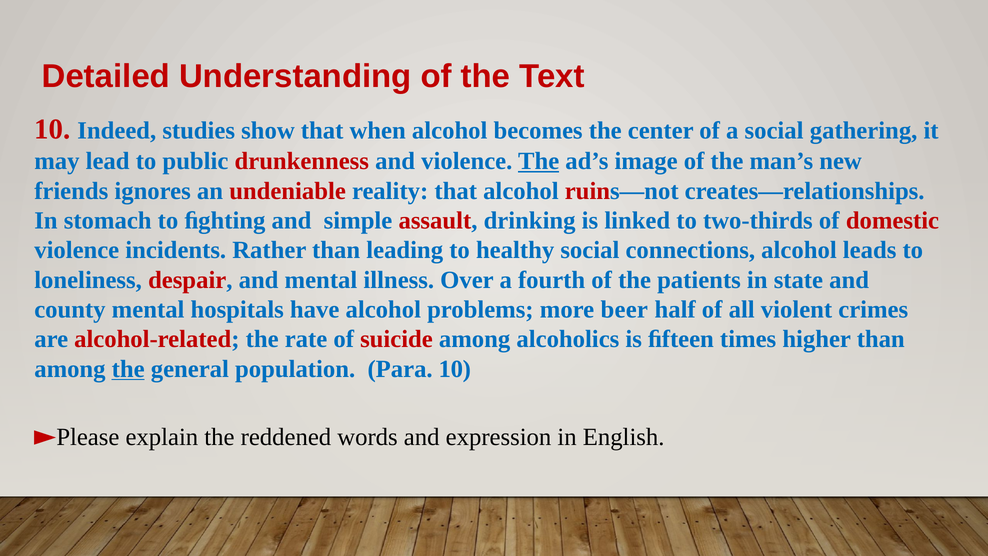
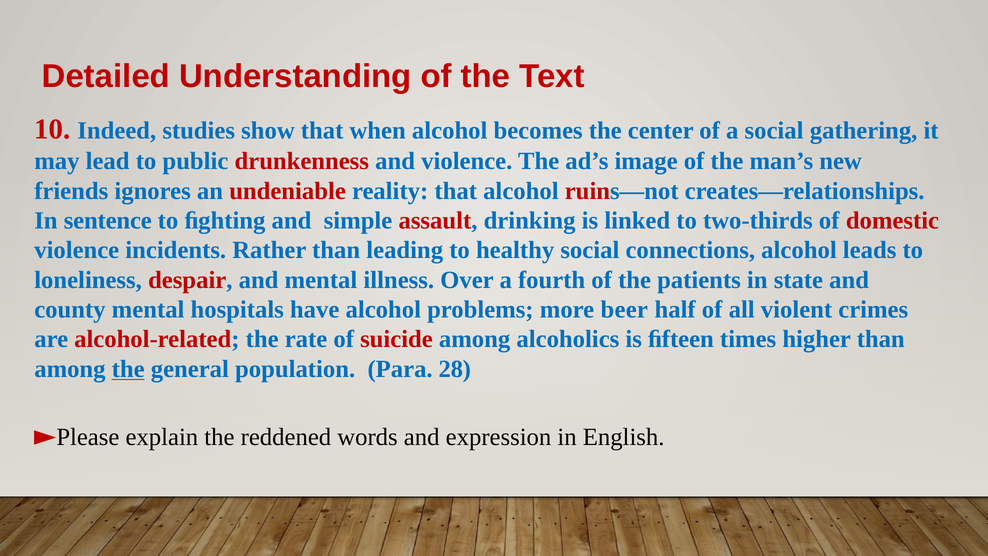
The at (539, 161) underline: present -> none
stomach: stomach -> sentence
Para 10: 10 -> 28
